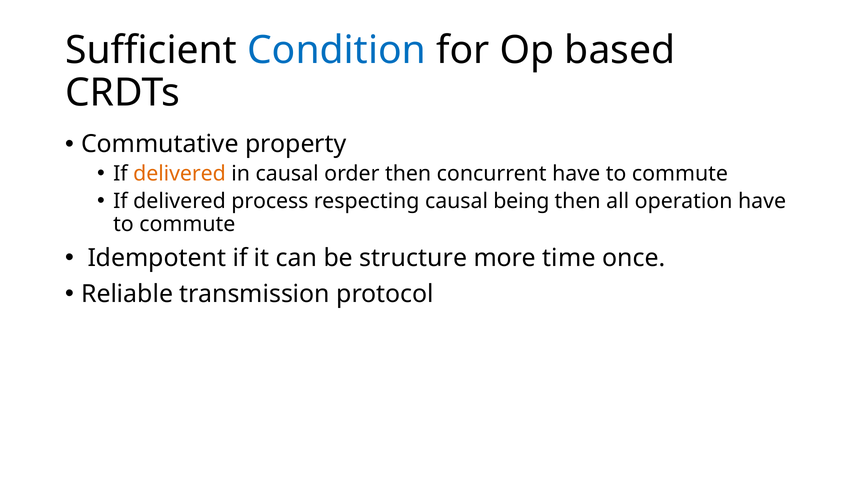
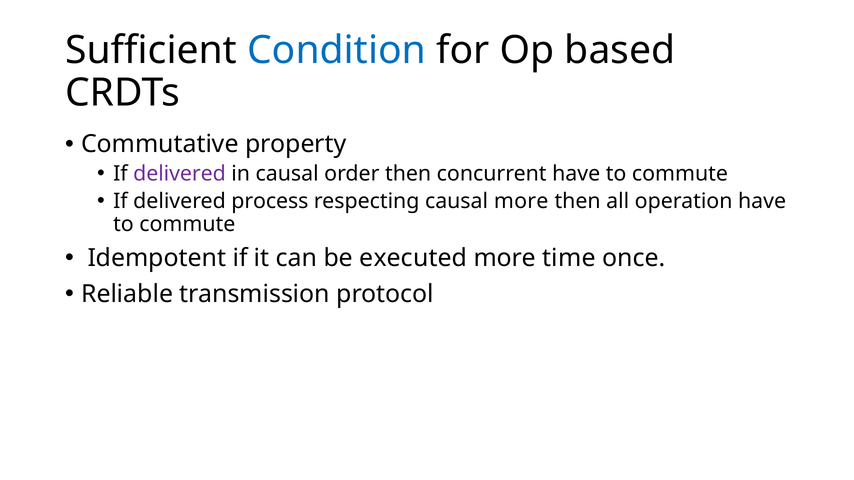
delivered at (180, 174) colour: orange -> purple
causal being: being -> more
structure: structure -> executed
